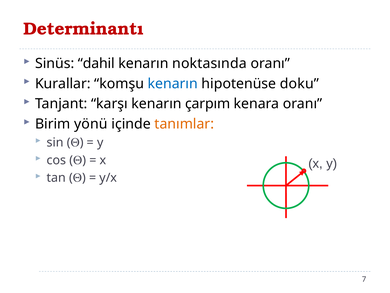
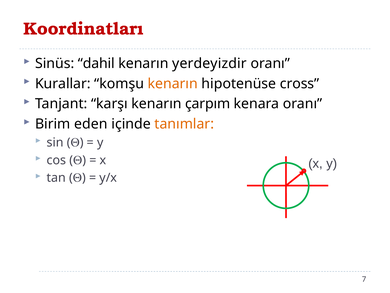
Determinantı: Determinantı -> Koordinatları
noktasında: noktasında -> yerdeyizdir
kenarın at (173, 84) colour: blue -> orange
doku: doku -> cross
yönü: yönü -> eden
